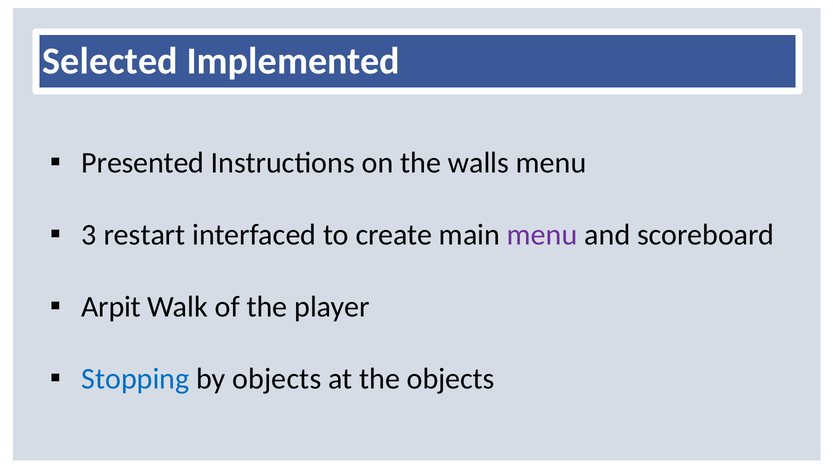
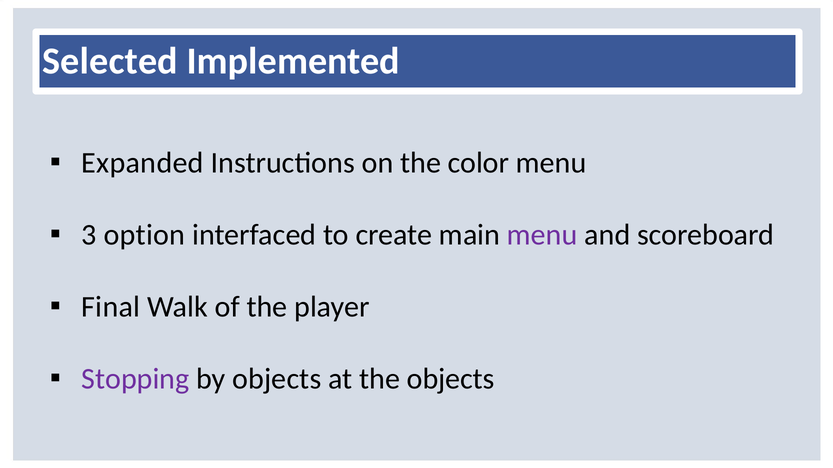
Presented: Presented -> Expanded
walls: walls -> color
restart: restart -> option
Arpit: Arpit -> Final
Stopping colour: blue -> purple
